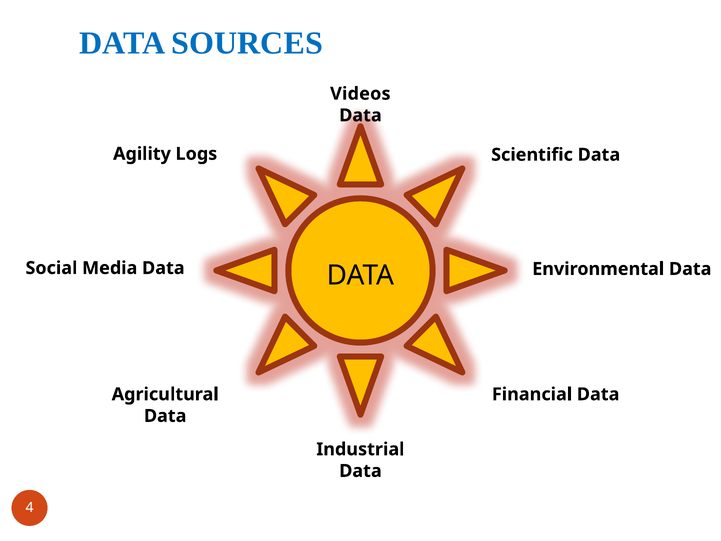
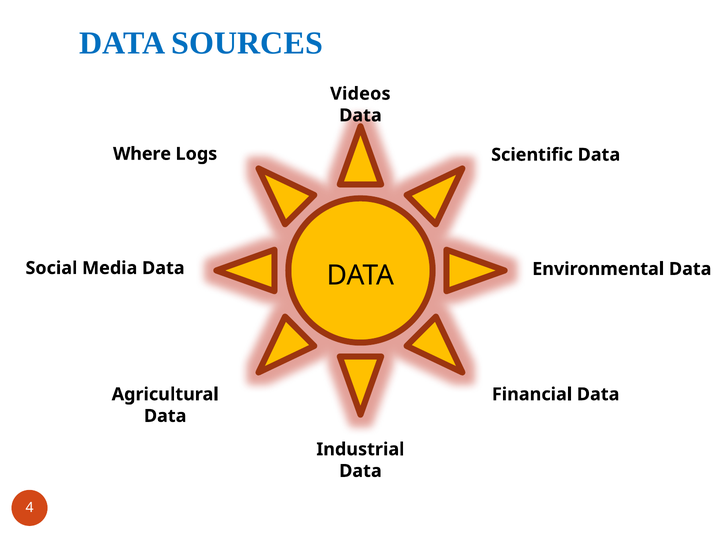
Agility: Agility -> Where
